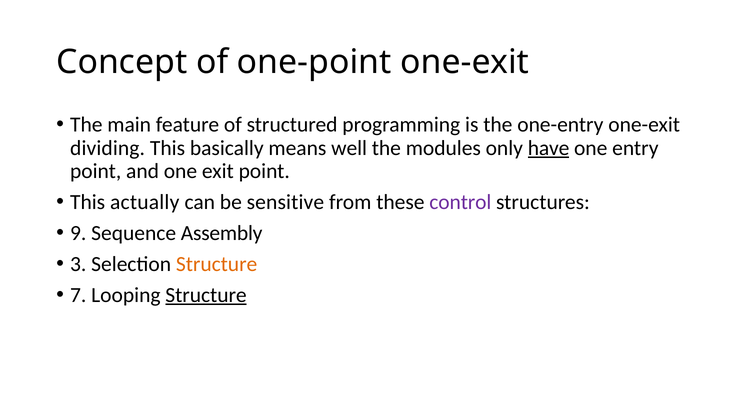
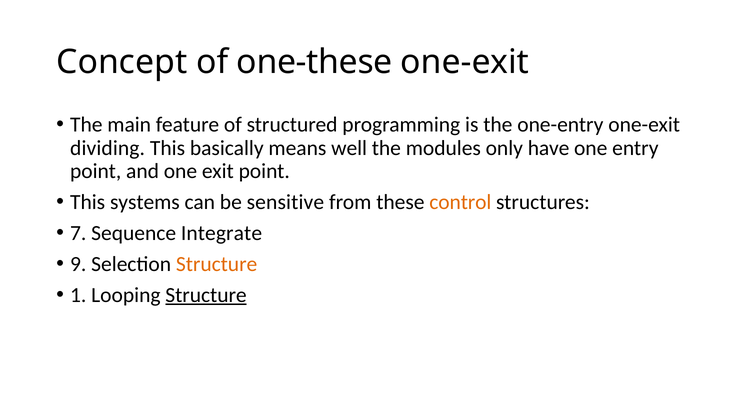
one-point: one-point -> one-these
have underline: present -> none
actually: actually -> systems
control colour: purple -> orange
9: 9 -> 7
Assembly: Assembly -> Integrate
3: 3 -> 9
7: 7 -> 1
